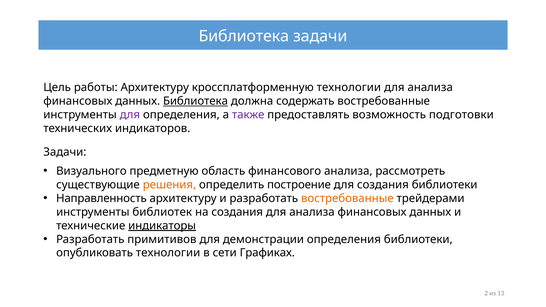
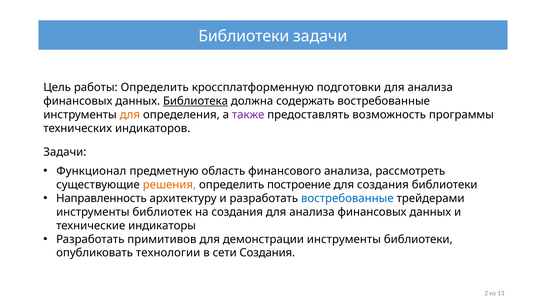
Библиотека at (244, 36): Библиотека -> Библиотеки
работы Архитектуру: Архитектуру -> Определить
кроссплатформенную технологии: технологии -> подготовки
для at (130, 115) colour: purple -> orange
подготовки: подготовки -> программы
Визуального: Визуального -> Функционал
востребованные at (347, 198) colour: orange -> blue
индикаторы underline: present -> none
демонстрации определения: определения -> инструменты
сети Графиках: Графиках -> Создания
